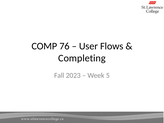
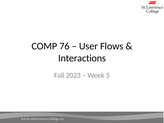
Completing: Completing -> Interactions
